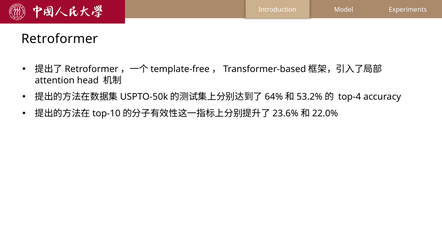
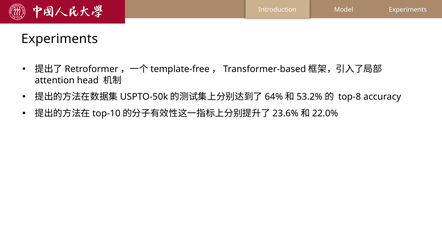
Retroformer at (60, 39): Retroformer -> Experiments
top-4: top-4 -> top-8
